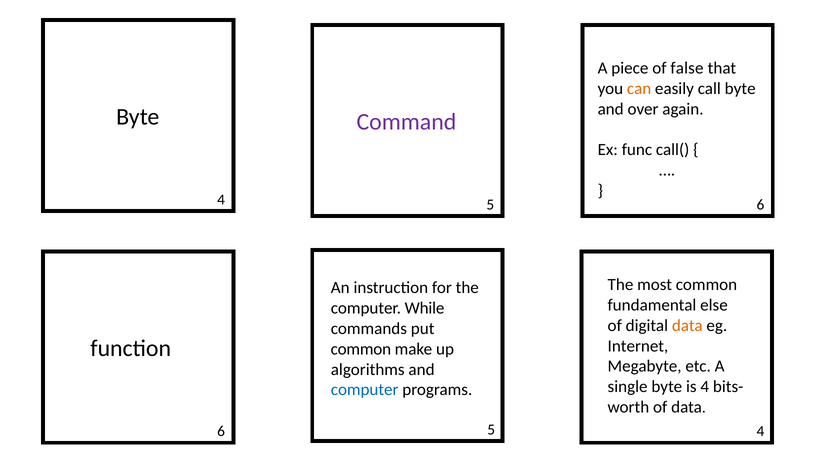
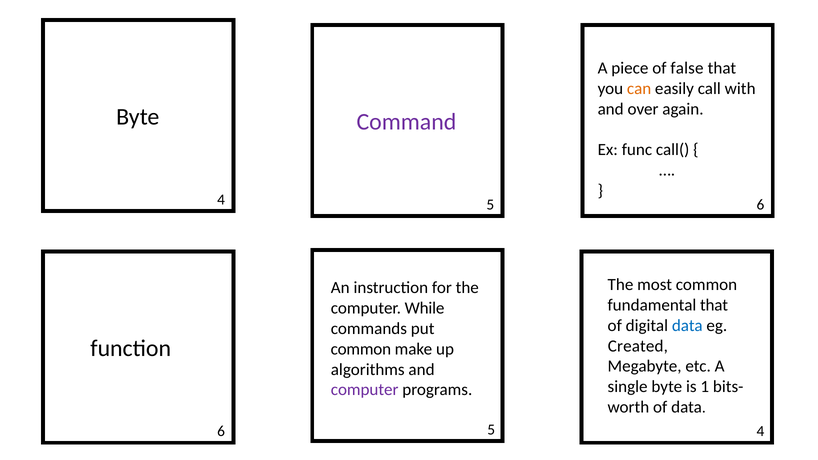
call byte: byte -> with
fundamental else: else -> that
data at (687, 326) colour: orange -> blue
Internet: Internet -> Created
is 4: 4 -> 1
computer at (365, 390) colour: blue -> purple
